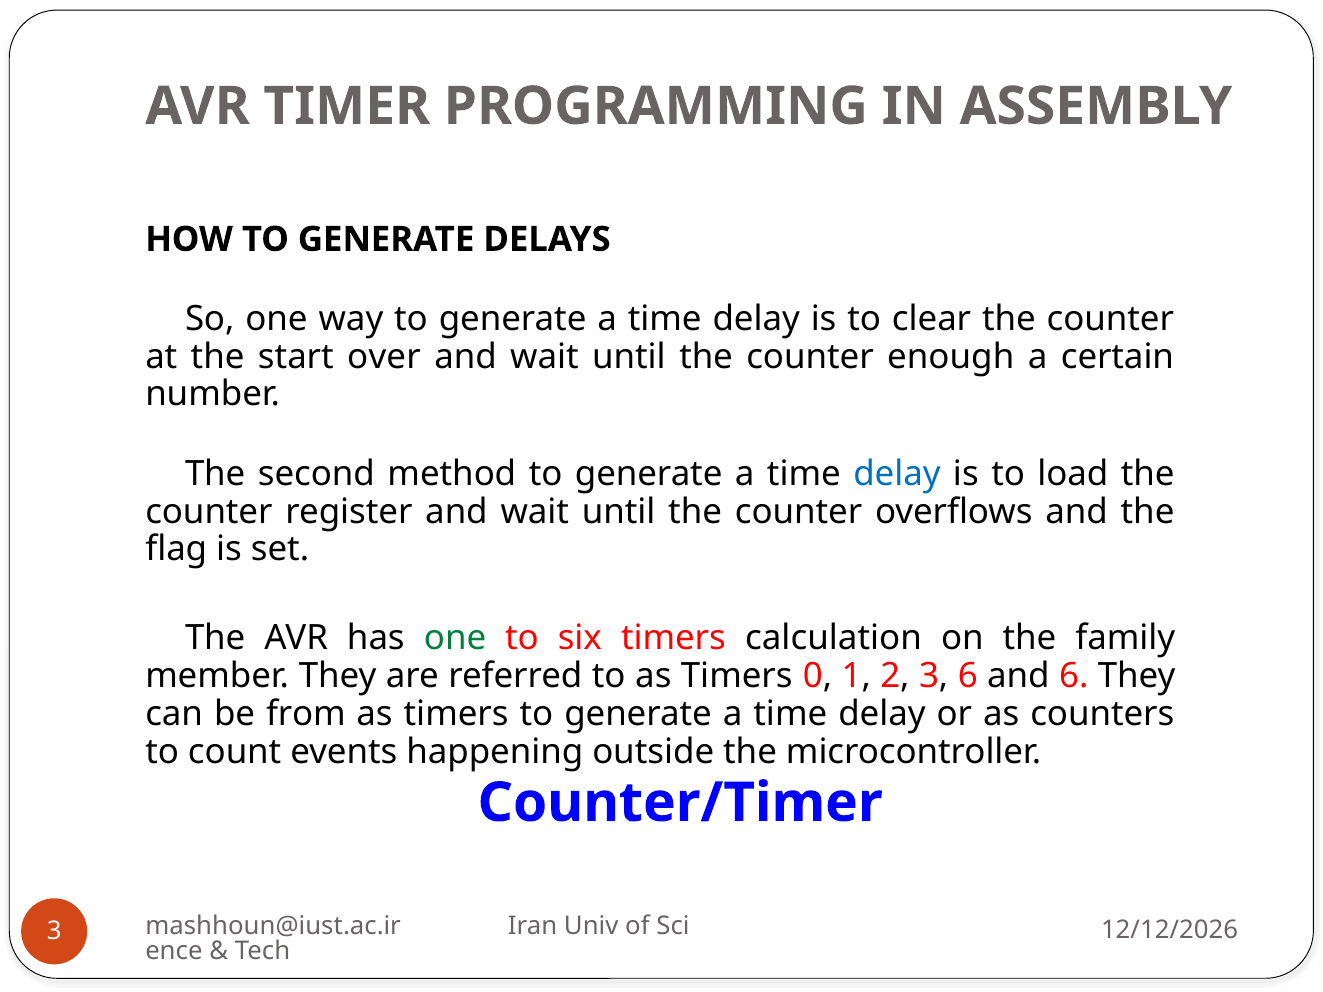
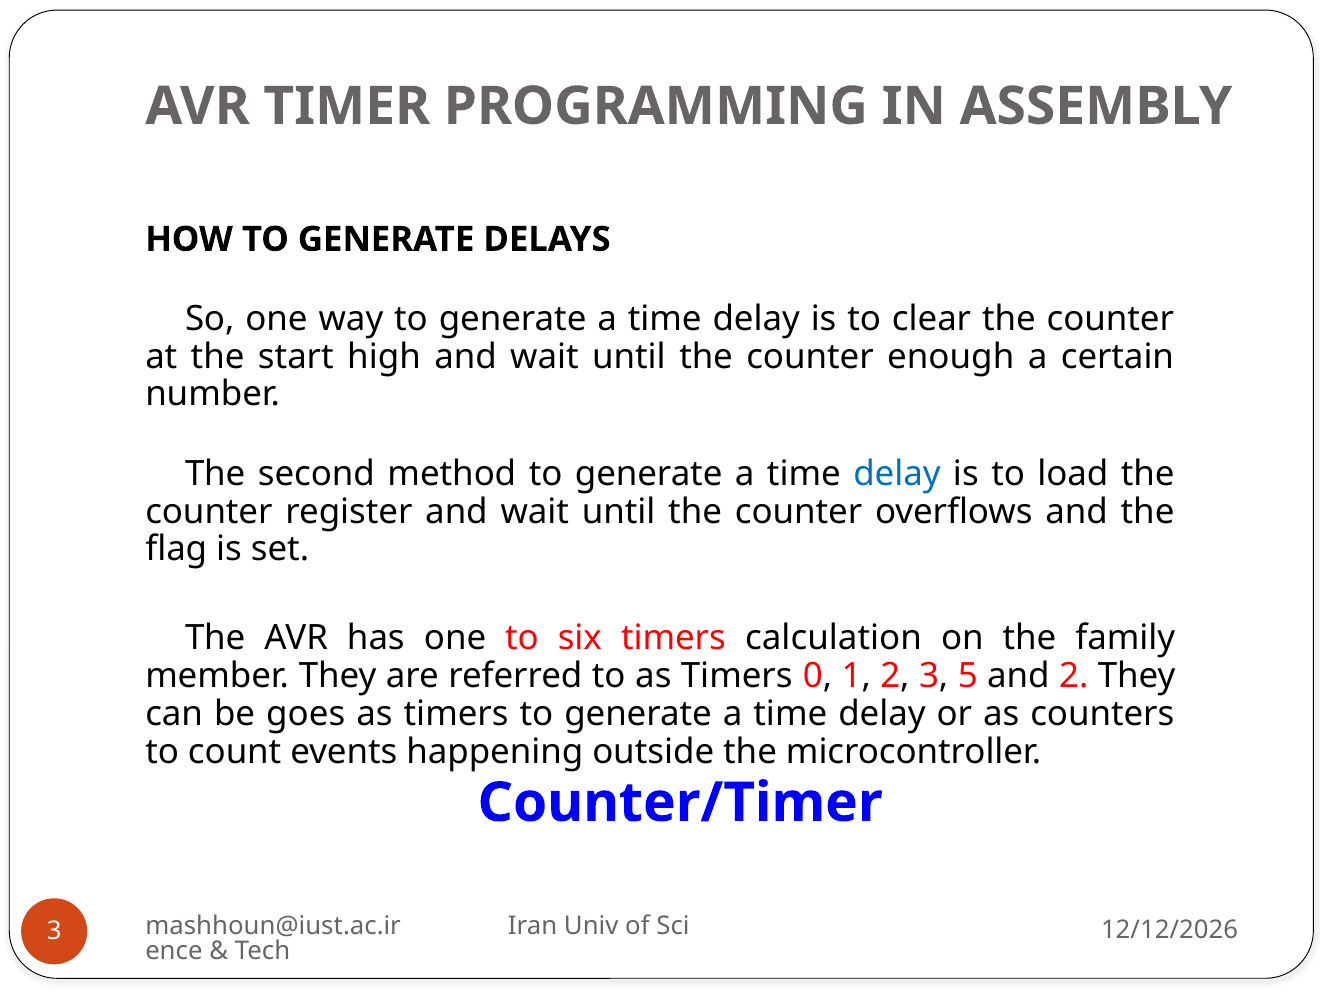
over: over -> high
one at (455, 639) colour: green -> black
3 6: 6 -> 5
and 6: 6 -> 2
from: from -> goes
